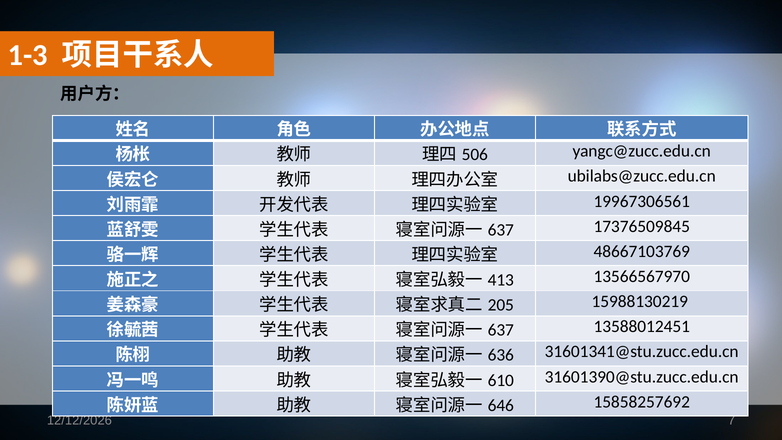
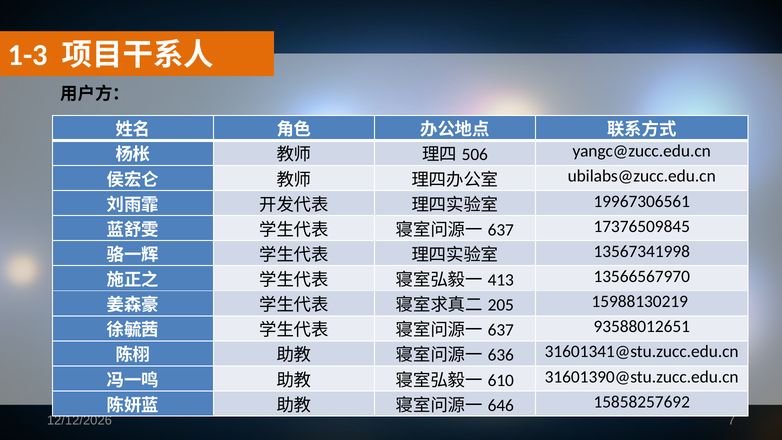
48667103769: 48667103769 -> 13567341998
13588012451: 13588012451 -> 93588012651
